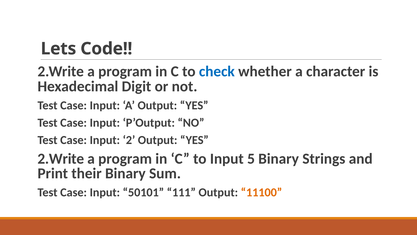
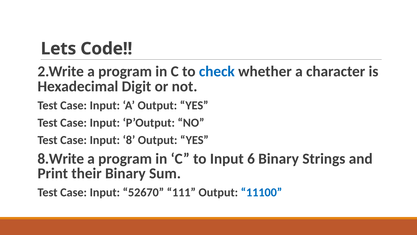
2: 2 -> 8
2.Write at (61, 158): 2.Write -> 8.Write
5: 5 -> 6
50101: 50101 -> 52670
11100 colour: orange -> blue
